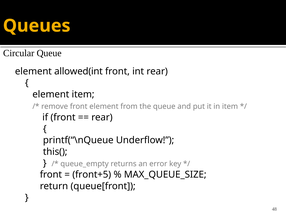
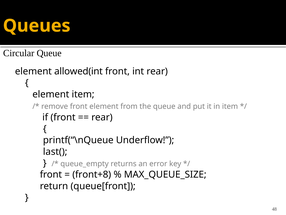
this(: this( -> last(
front+5: front+5 -> front+8
